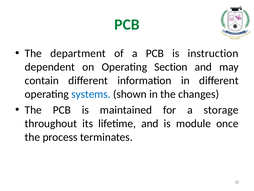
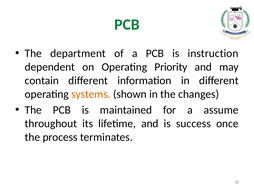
Section: Section -> Priority
systems colour: blue -> orange
storage: storage -> assume
module: module -> success
